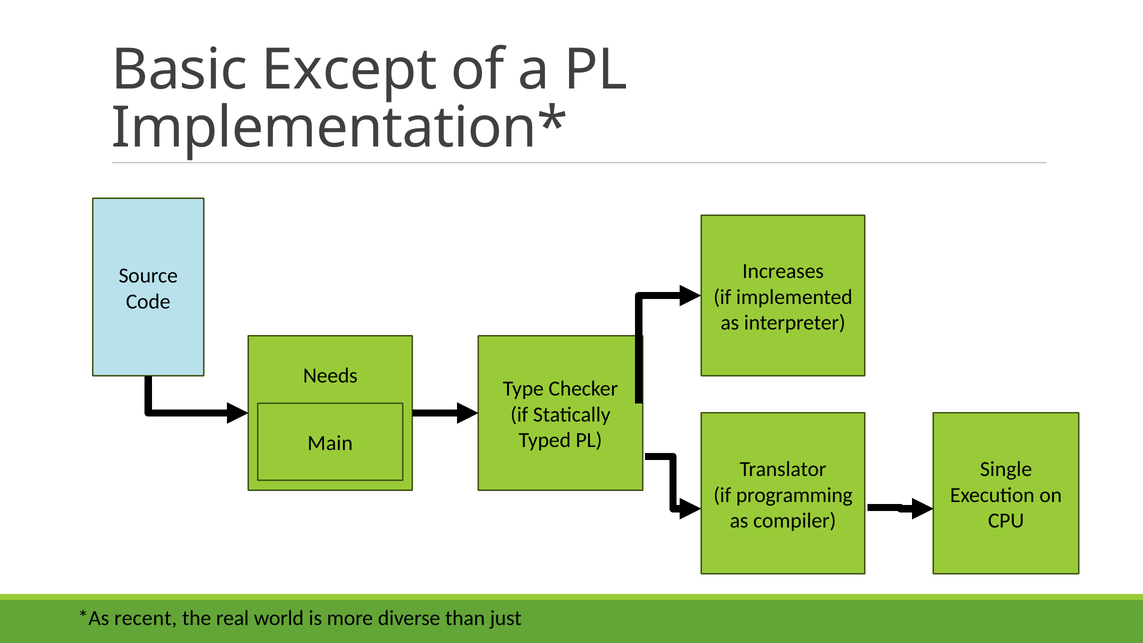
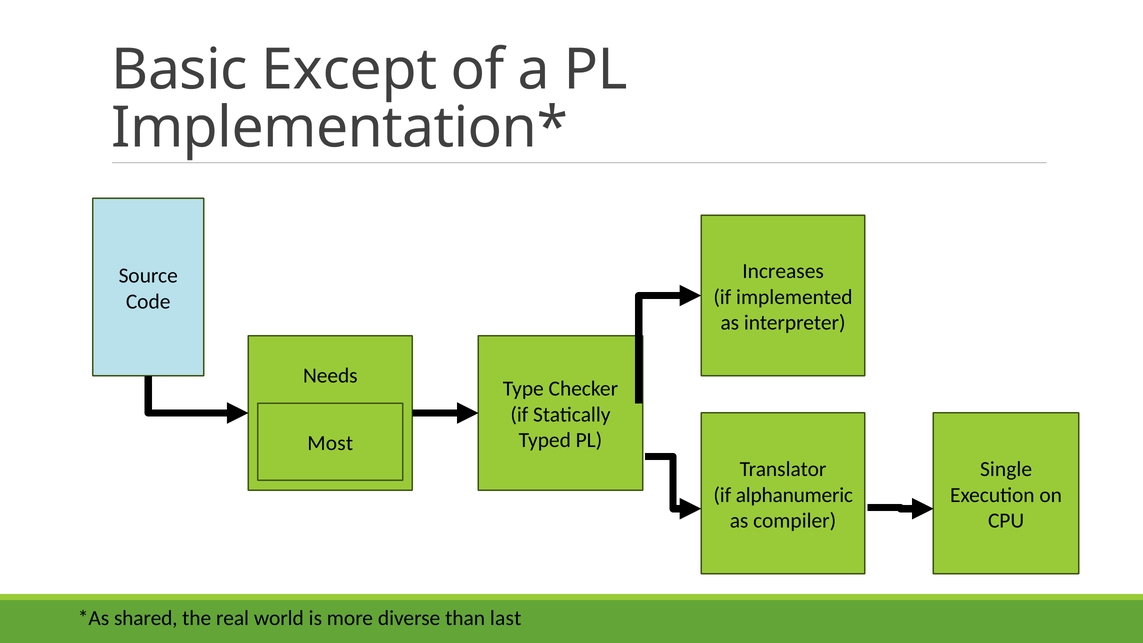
Main: Main -> Most
programming: programming -> alphanumeric
recent: recent -> shared
just: just -> last
